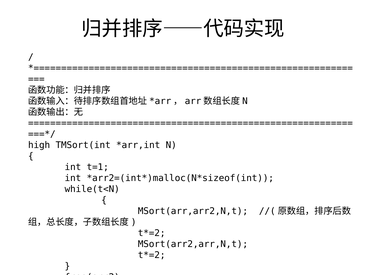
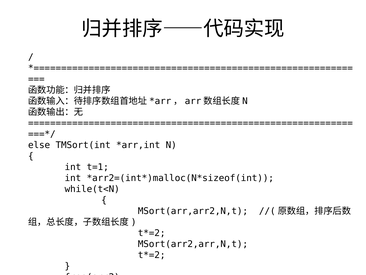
high: high -> else
